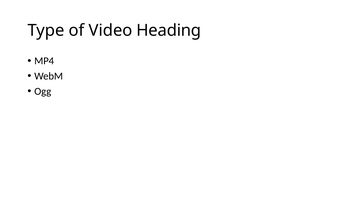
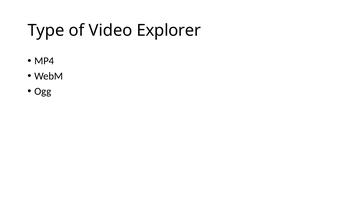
Heading: Heading -> Explorer
